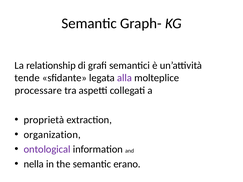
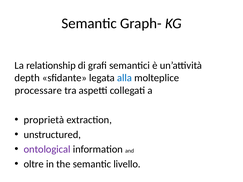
tende: tende -> depth
alla colour: purple -> blue
organization: organization -> unstructured
nella: nella -> oltre
erano: erano -> livello
